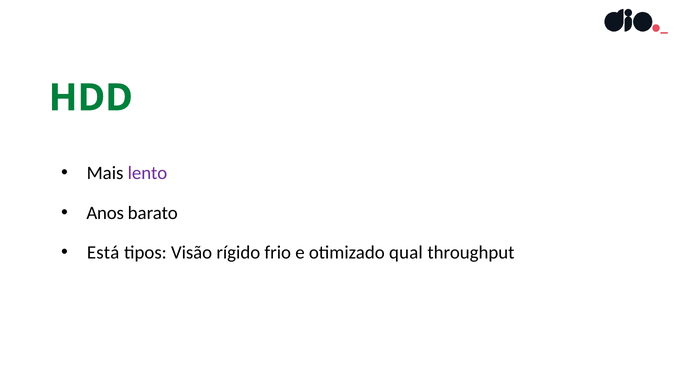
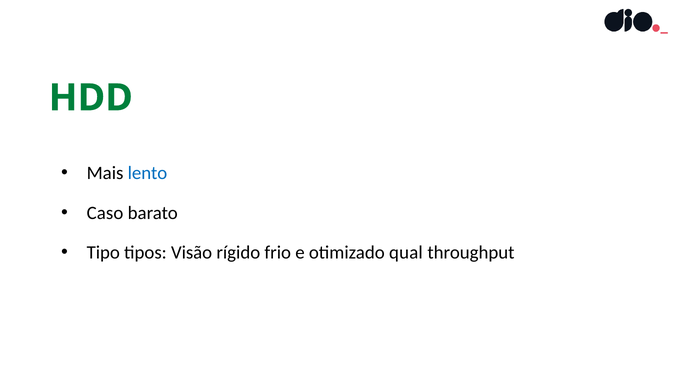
lento colour: purple -> blue
Anos: Anos -> Caso
Está: Está -> Tipo
